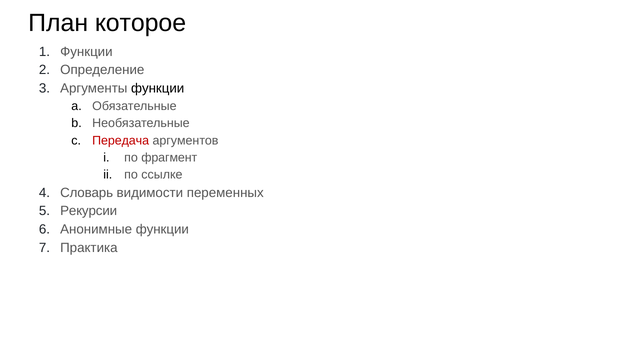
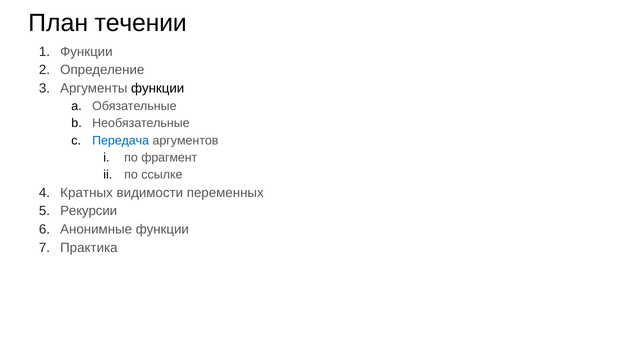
которое: которое -> течении
Передача colour: red -> blue
Словарь: Словарь -> Кратных
